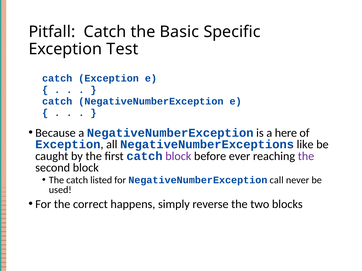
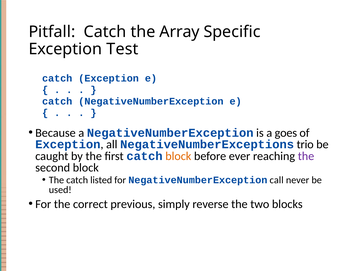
Basic: Basic -> Array
here: here -> goes
like: like -> trio
block at (178, 156) colour: purple -> orange
happens: happens -> previous
